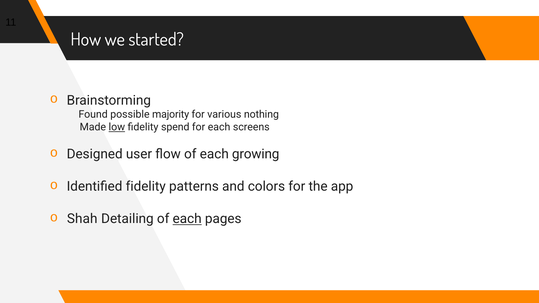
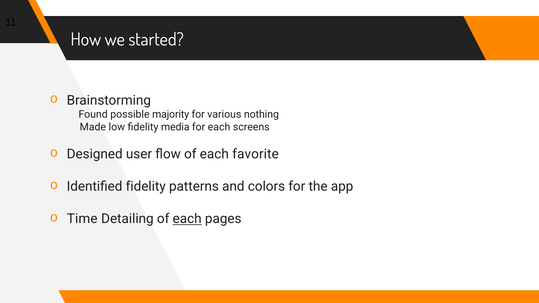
low underline: present -> none
spend: spend -> media
growing: growing -> favorite
Shah: Shah -> Time
